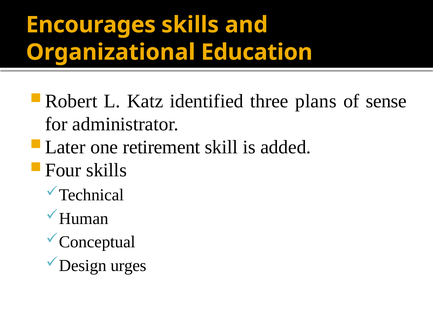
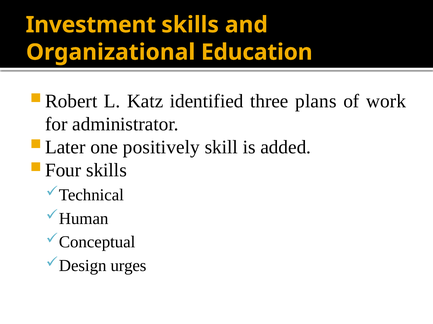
Encourages: Encourages -> Investment
sense: sense -> work
retirement: retirement -> positively
